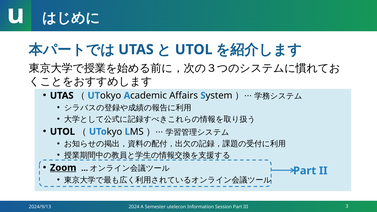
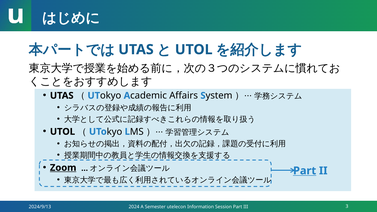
Part at (305, 171) underline: none -> present
